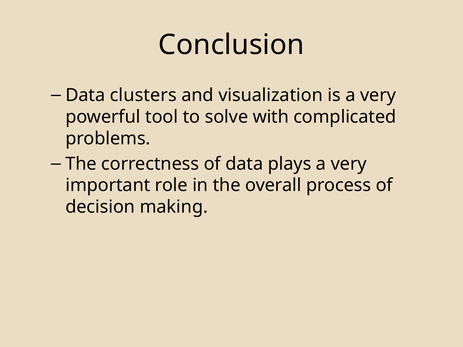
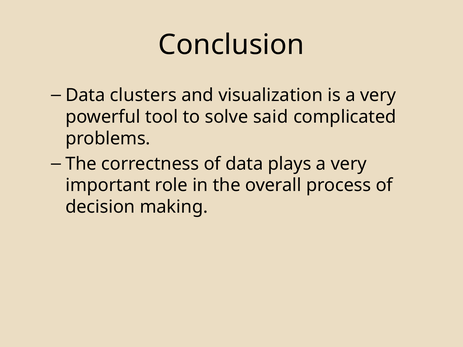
with: with -> said
